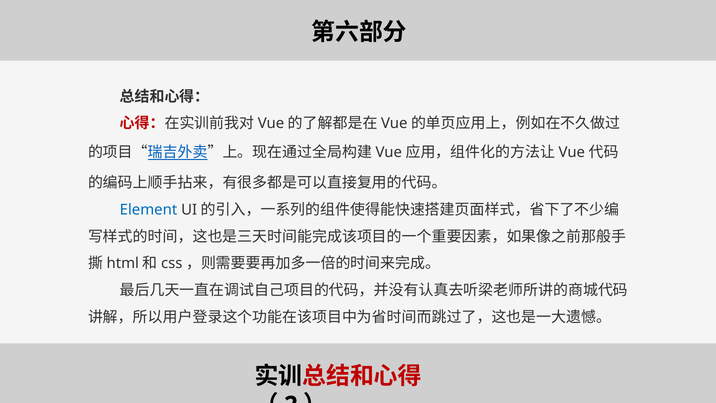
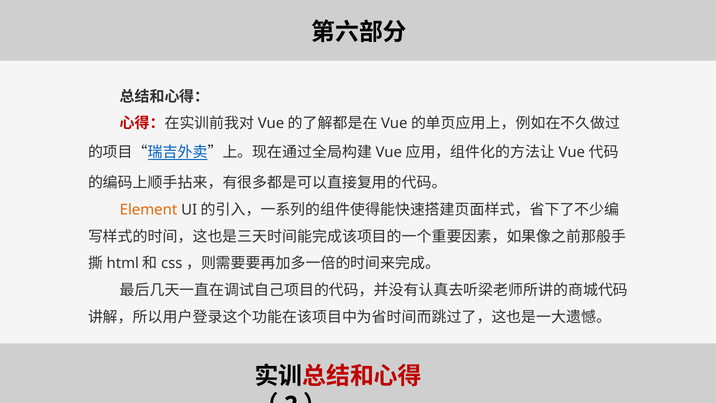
Element colour: blue -> orange
